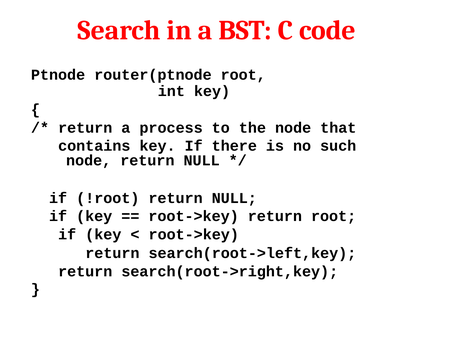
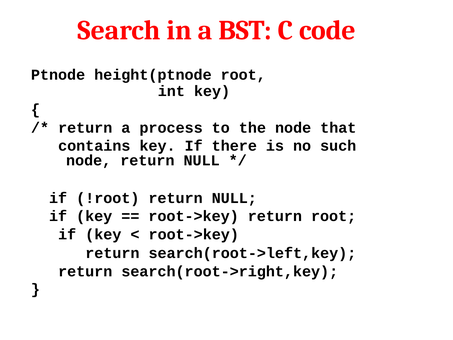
router(ptnode: router(ptnode -> height(ptnode
